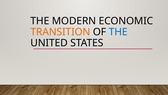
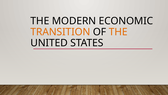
THE at (118, 32) colour: blue -> orange
